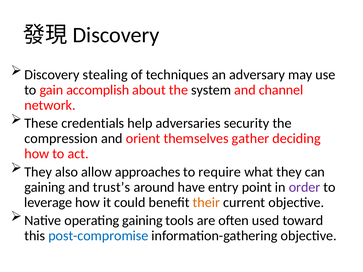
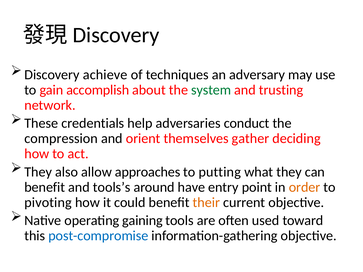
stealing: stealing -> achieve
system colour: black -> green
channel: channel -> trusting
security: security -> conduct
require: require -> putting
gaining at (45, 187): gaining -> benefit
trust’s: trust’s -> tools’s
order colour: purple -> orange
leverage: leverage -> pivoting
